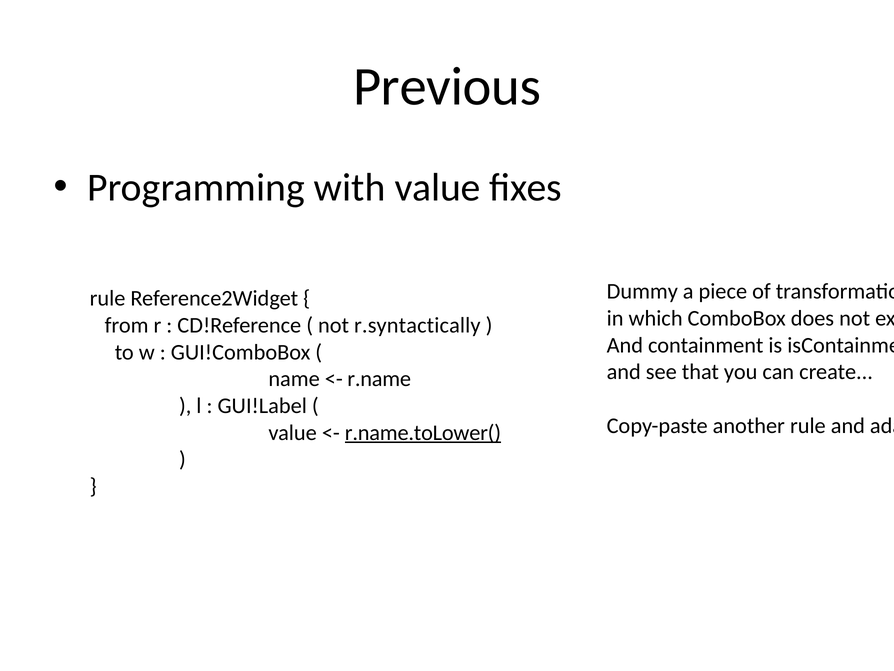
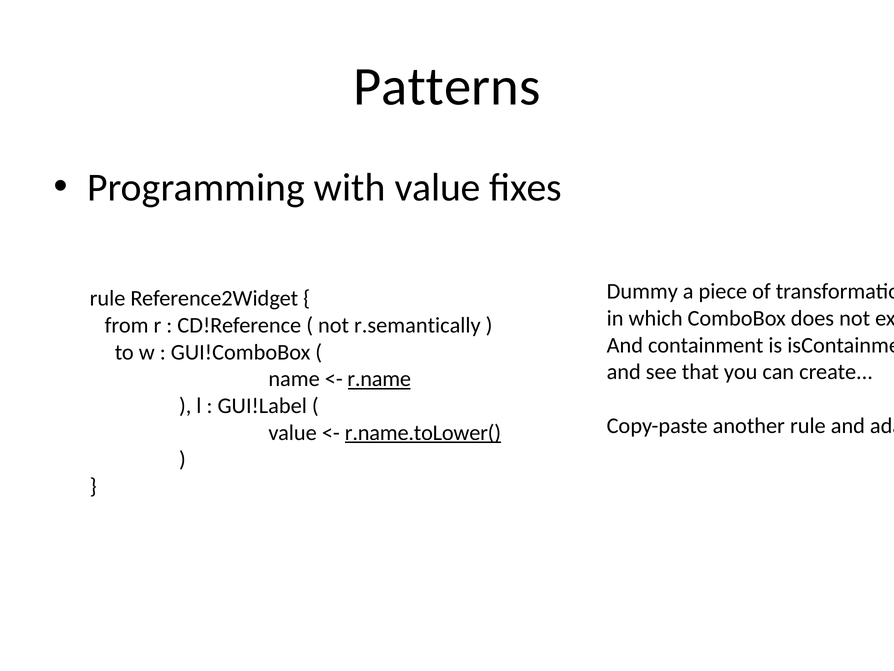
Previous: Previous -> Patterns
r.syntactically: r.syntactically -> r.semantically
r.name underline: none -> present
